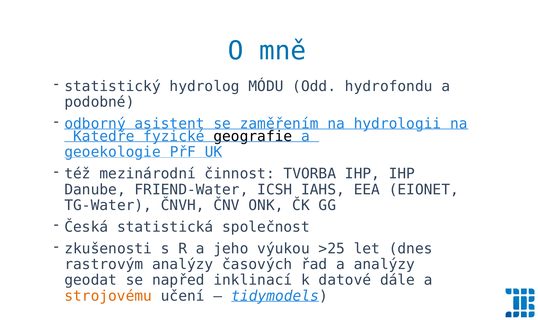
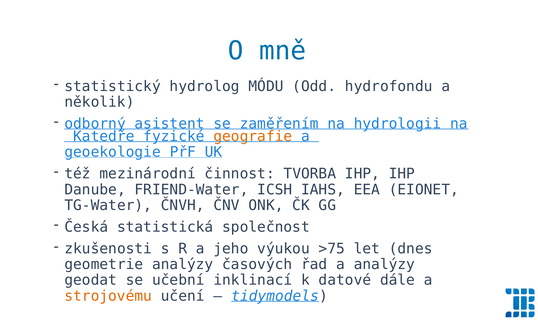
podobné: podobné -> několik
geografie colour: black -> orange
>25: >25 -> >75
rastrovým: rastrovým -> geometrie
napřed: napřed -> učební
